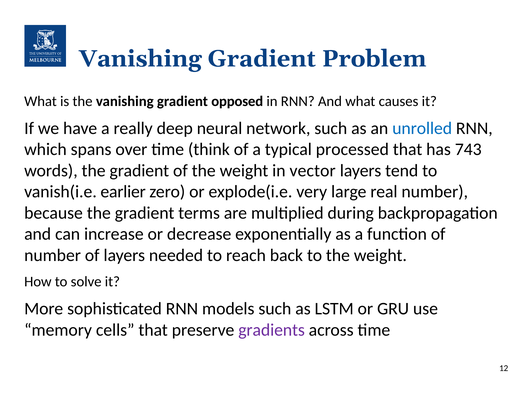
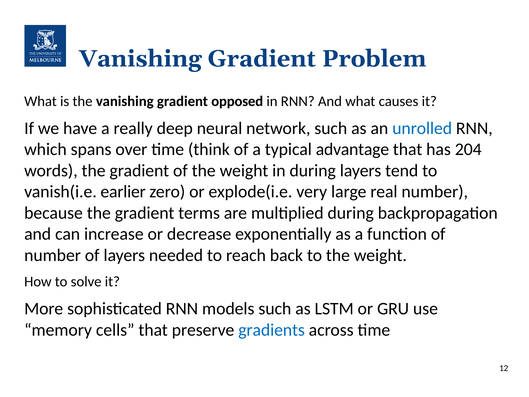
processed: processed -> advantage
743: 743 -> 204
in vector: vector -> during
gradients colour: purple -> blue
